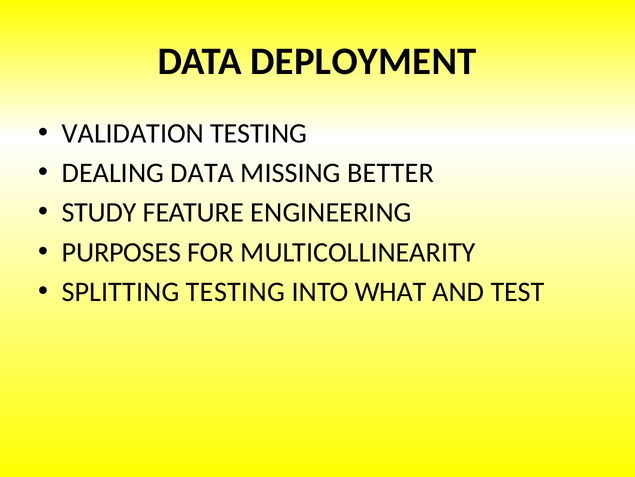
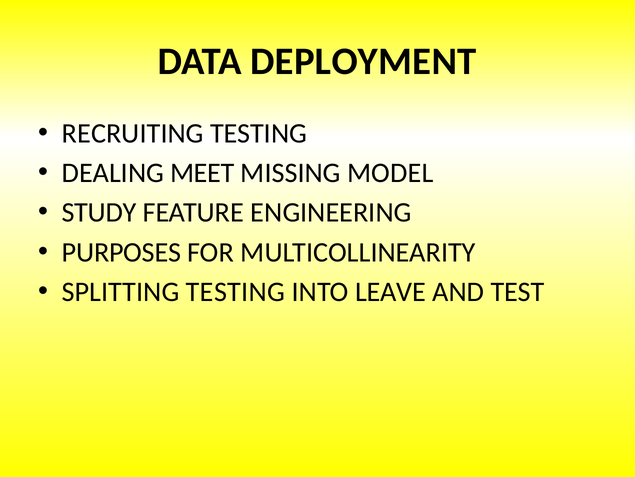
VALIDATION: VALIDATION -> RECRUITING
DEALING DATA: DATA -> MEET
BETTER: BETTER -> MODEL
WHAT: WHAT -> LEAVE
